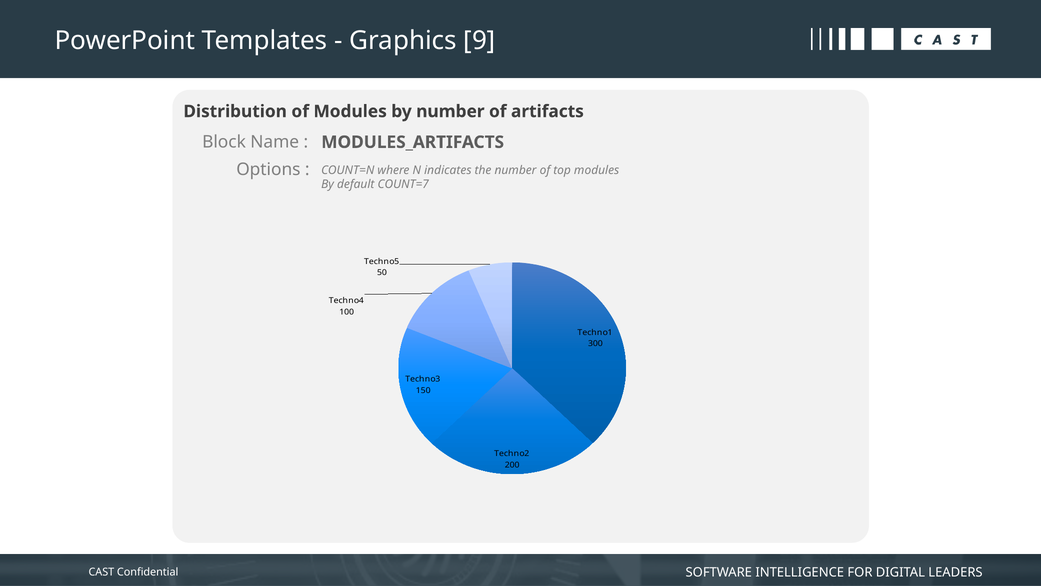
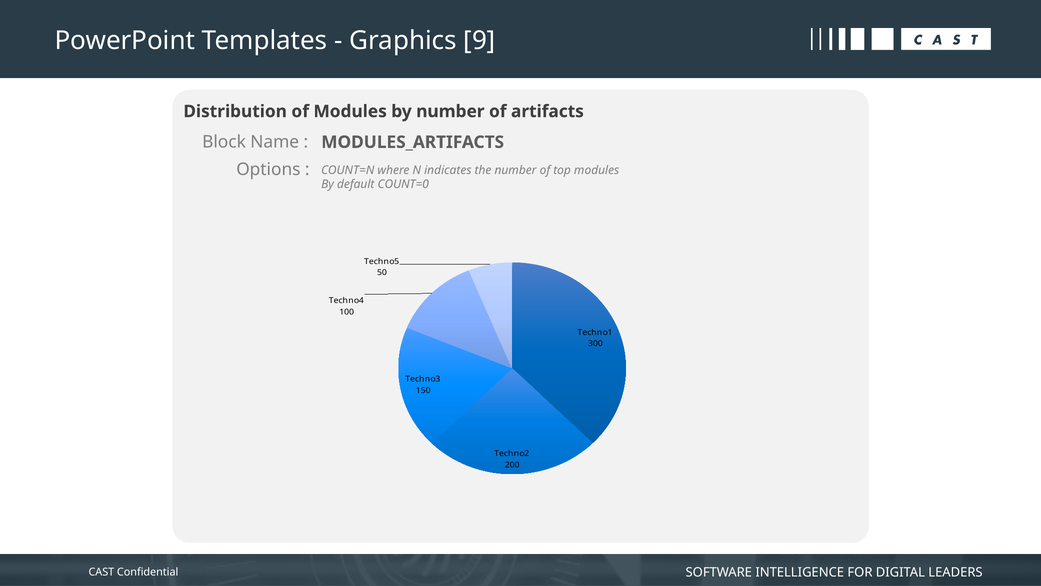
COUNT=7: COUNT=7 -> COUNT=0
